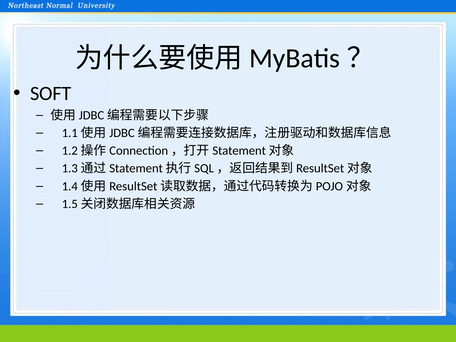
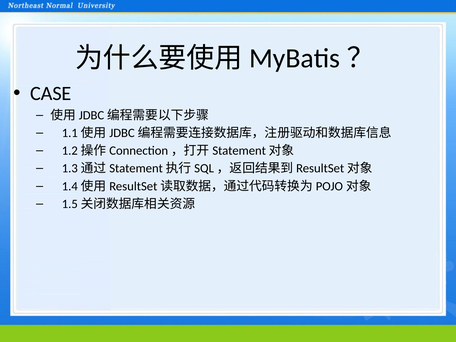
SOFT: SOFT -> CASE
